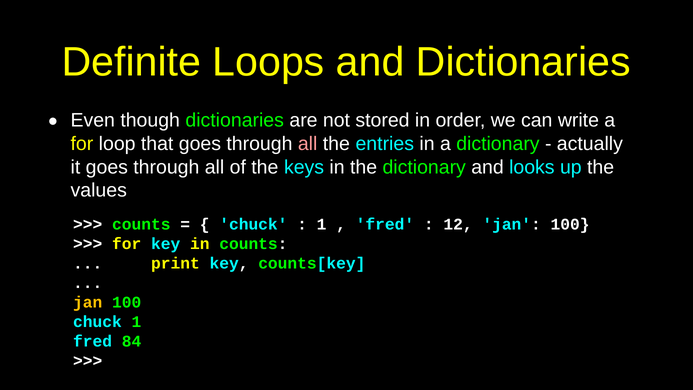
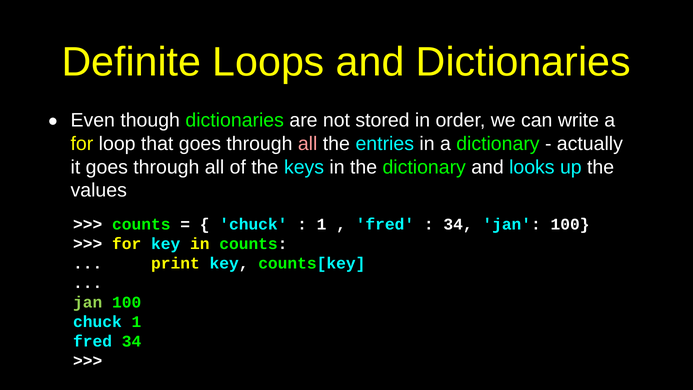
12 at (458, 225): 12 -> 34
jan at (88, 302) colour: yellow -> light green
fred 84: 84 -> 34
